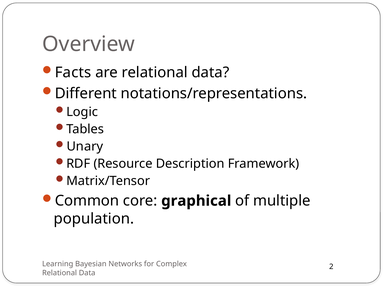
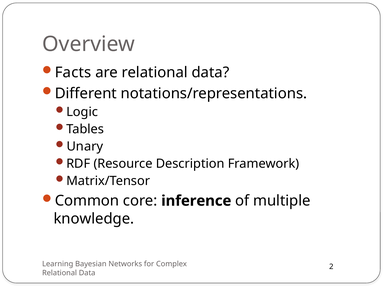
graphical: graphical -> inference
population: population -> knowledge
